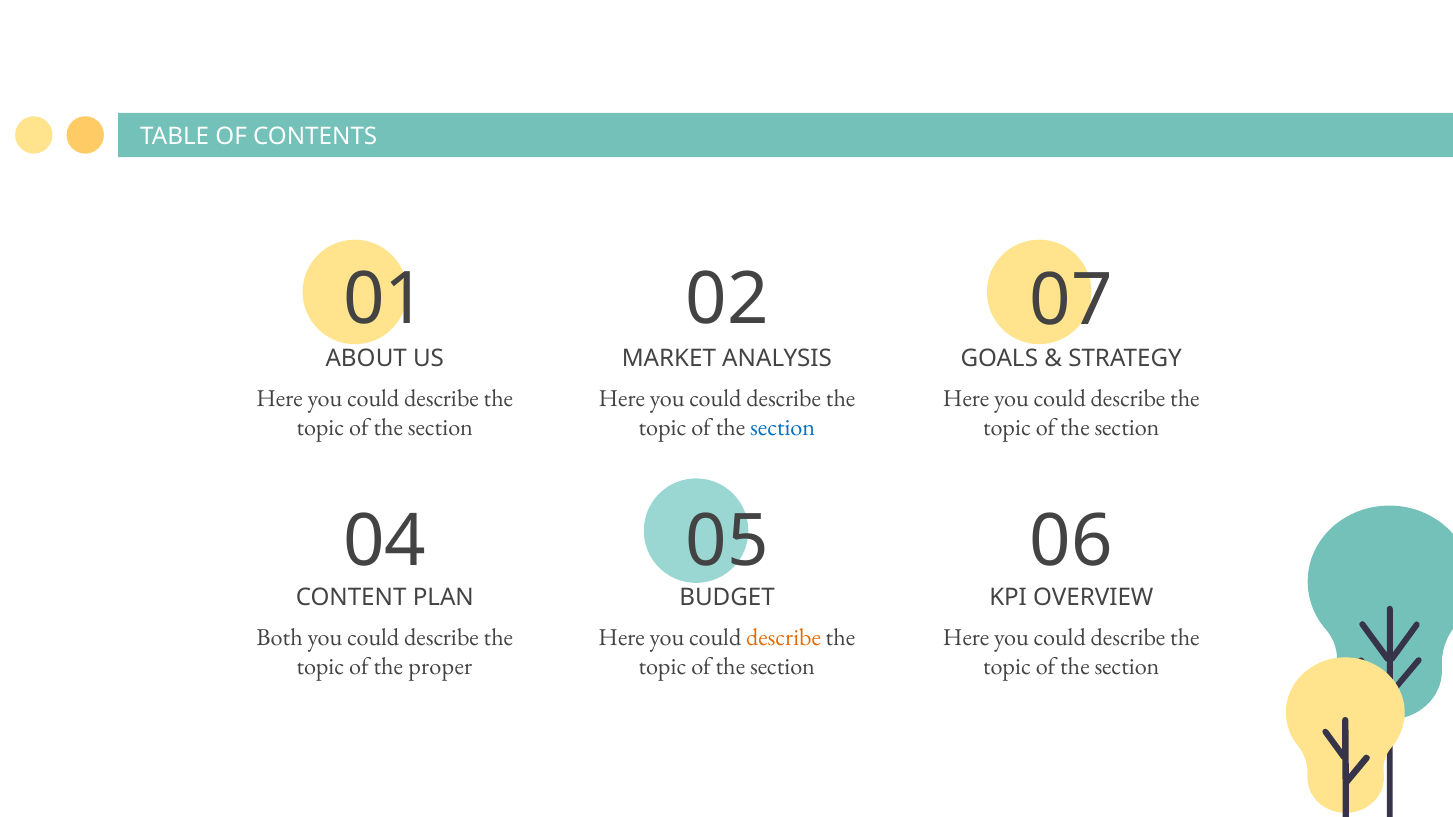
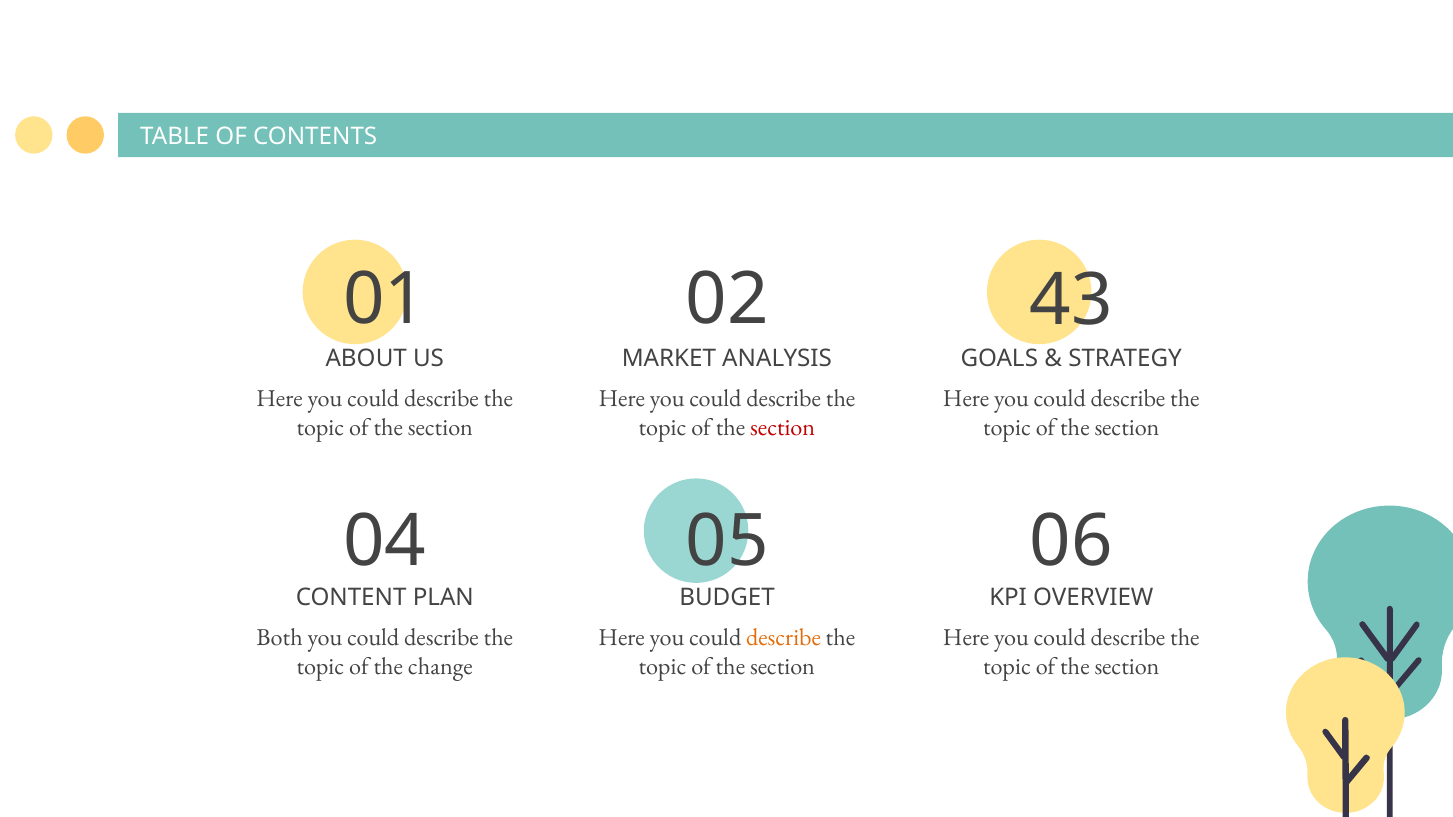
07: 07 -> 43
section at (783, 428) colour: blue -> red
proper: proper -> change
